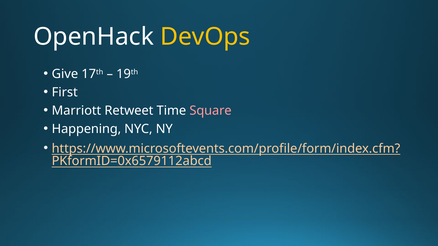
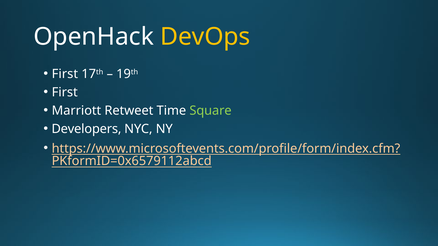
Give at (65, 74): Give -> First
Square colour: pink -> light green
Happening: Happening -> Developers
